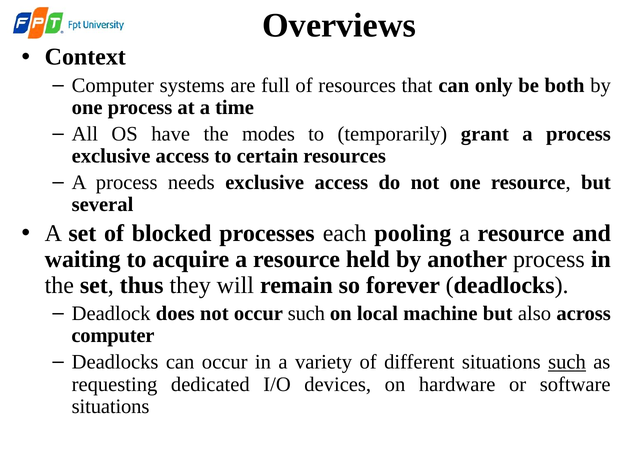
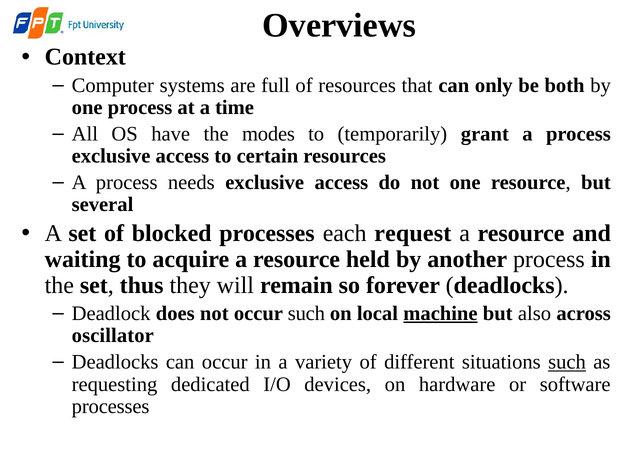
pooling: pooling -> request
machine underline: none -> present
computer at (113, 336): computer -> oscillator
situations at (111, 406): situations -> processes
